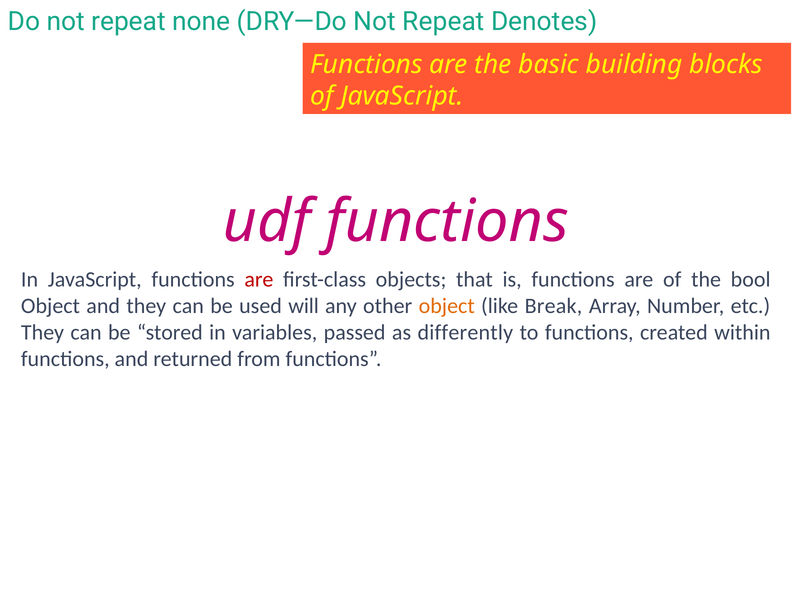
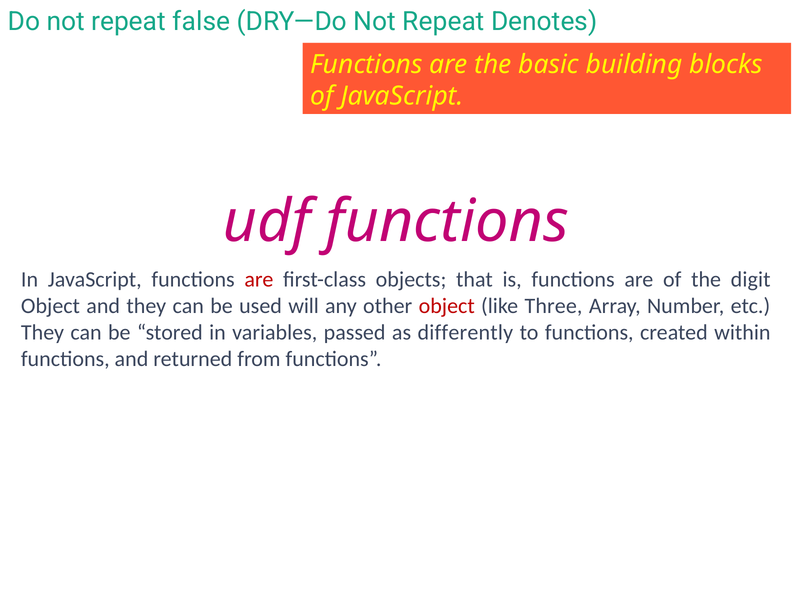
none: none -> false
bool: bool -> digit
object at (447, 306) colour: orange -> red
Break: Break -> Three
